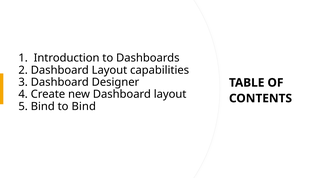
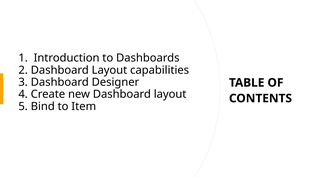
to Bind: Bind -> Item
